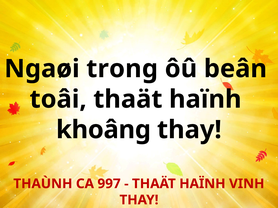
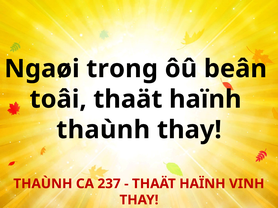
khoâng at (103, 130): khoâng -> thaùnh
997: 997 -> 237
